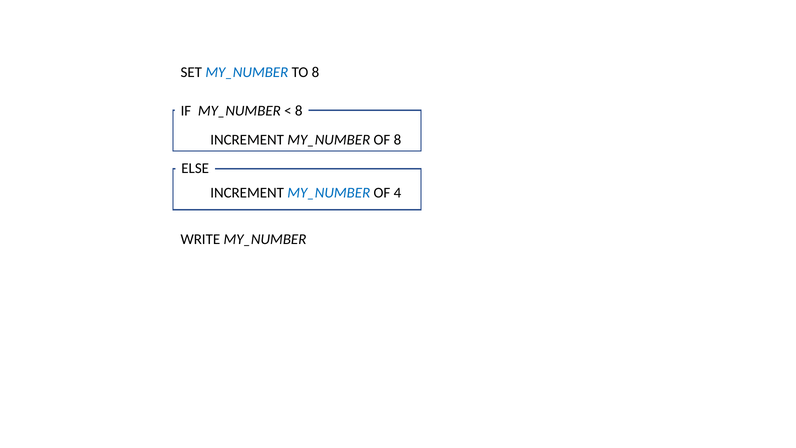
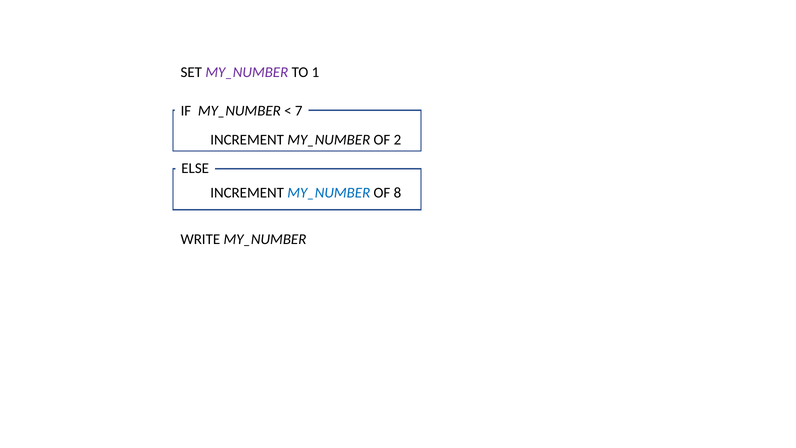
MY_NUMBER at (247, 72) colour: blue -> purple
TO 8: 8 -> 1
8 at (299, 111): 8 -> 7
OF 8: 8 -> 2
4: 4 -> 8
